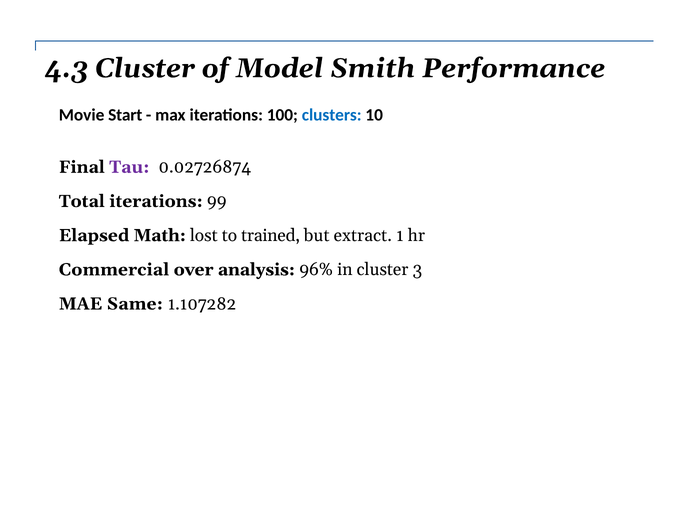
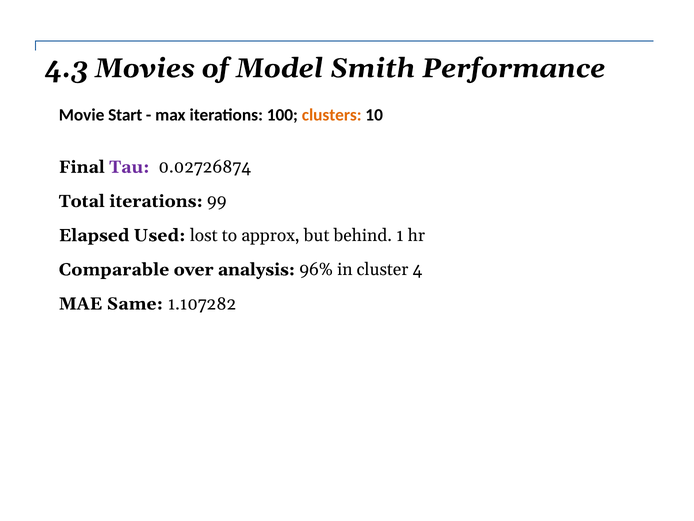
4.3 Cluster: Cluster -> Movies
clusters colour: blue -> orange
Math: Math -> Used
trained: trained -> approx
extract: extract -> behind
Commercial: Commercial -> Comparable
3: 3 -> 4
